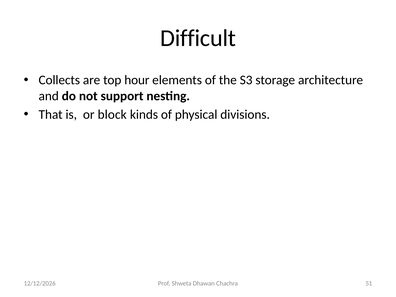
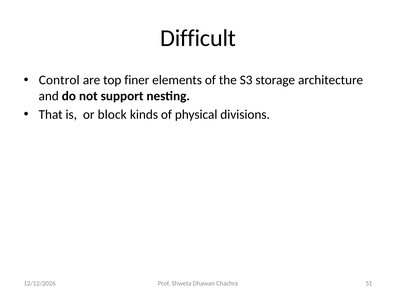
Collects: Collects -> Control
hour: hour -> finer
